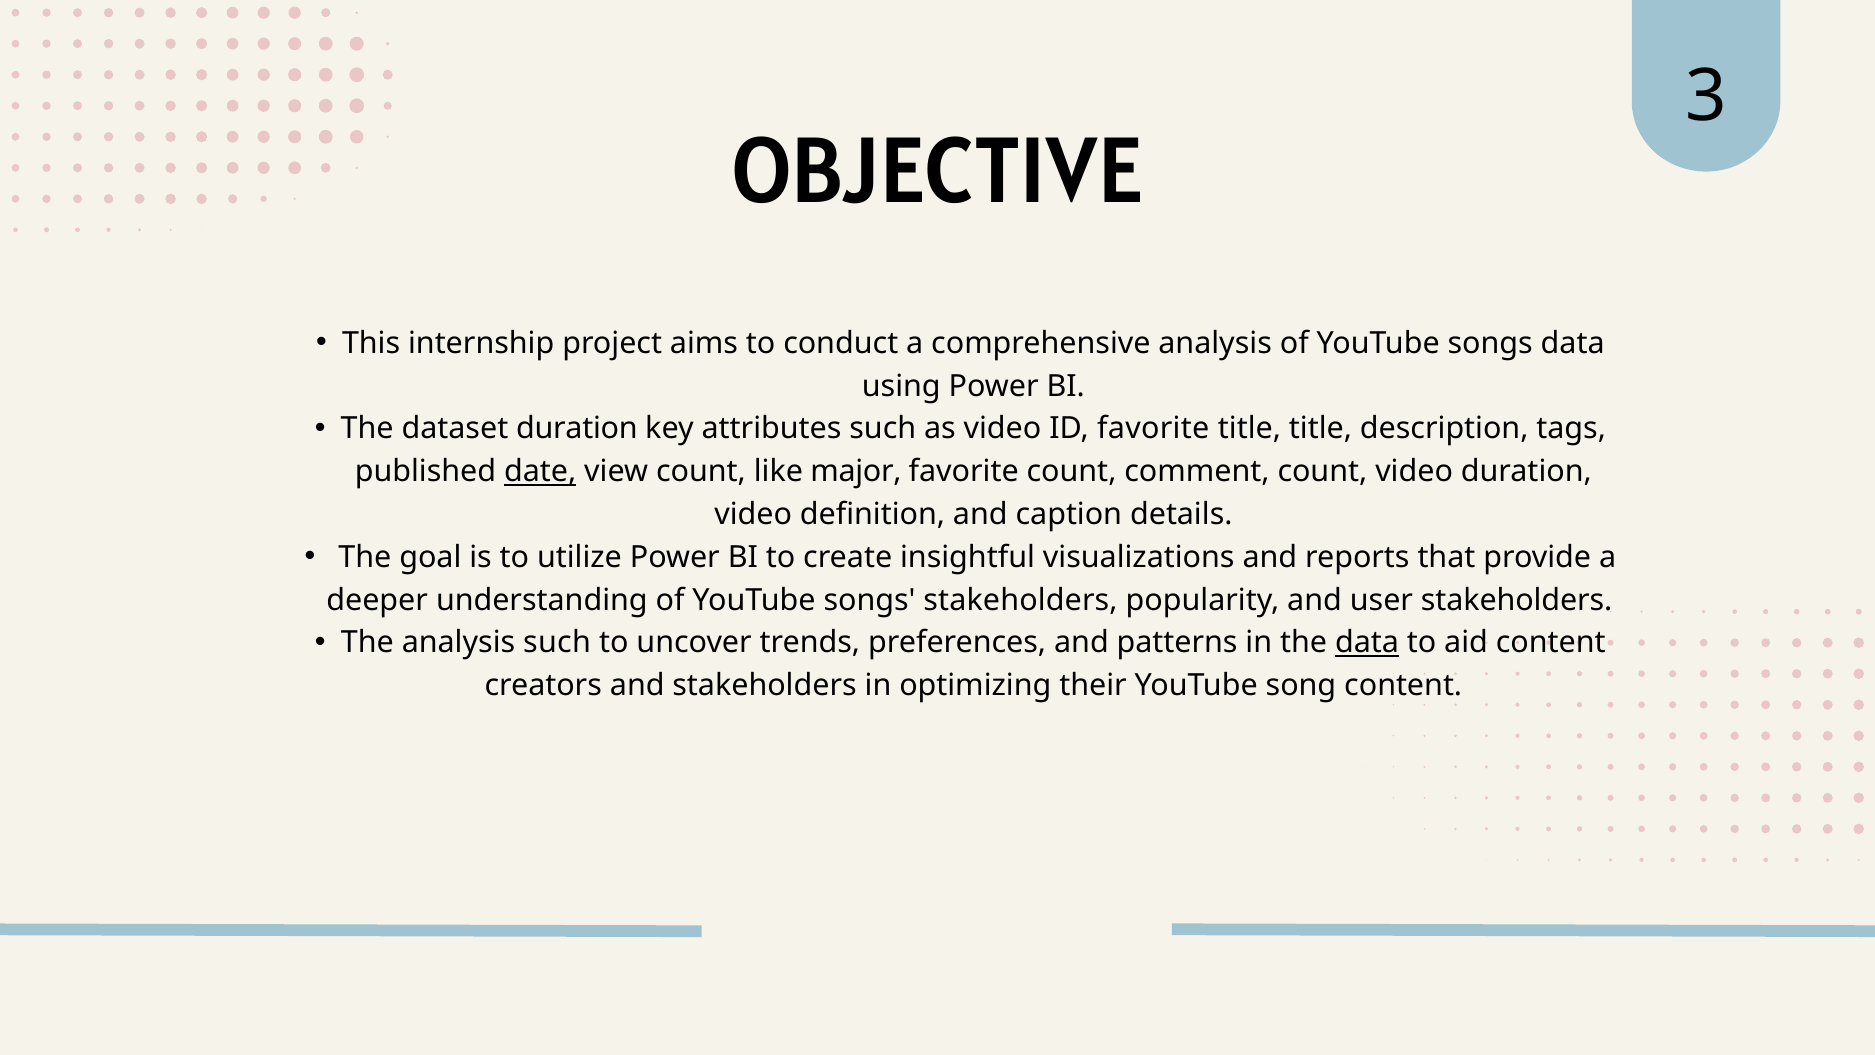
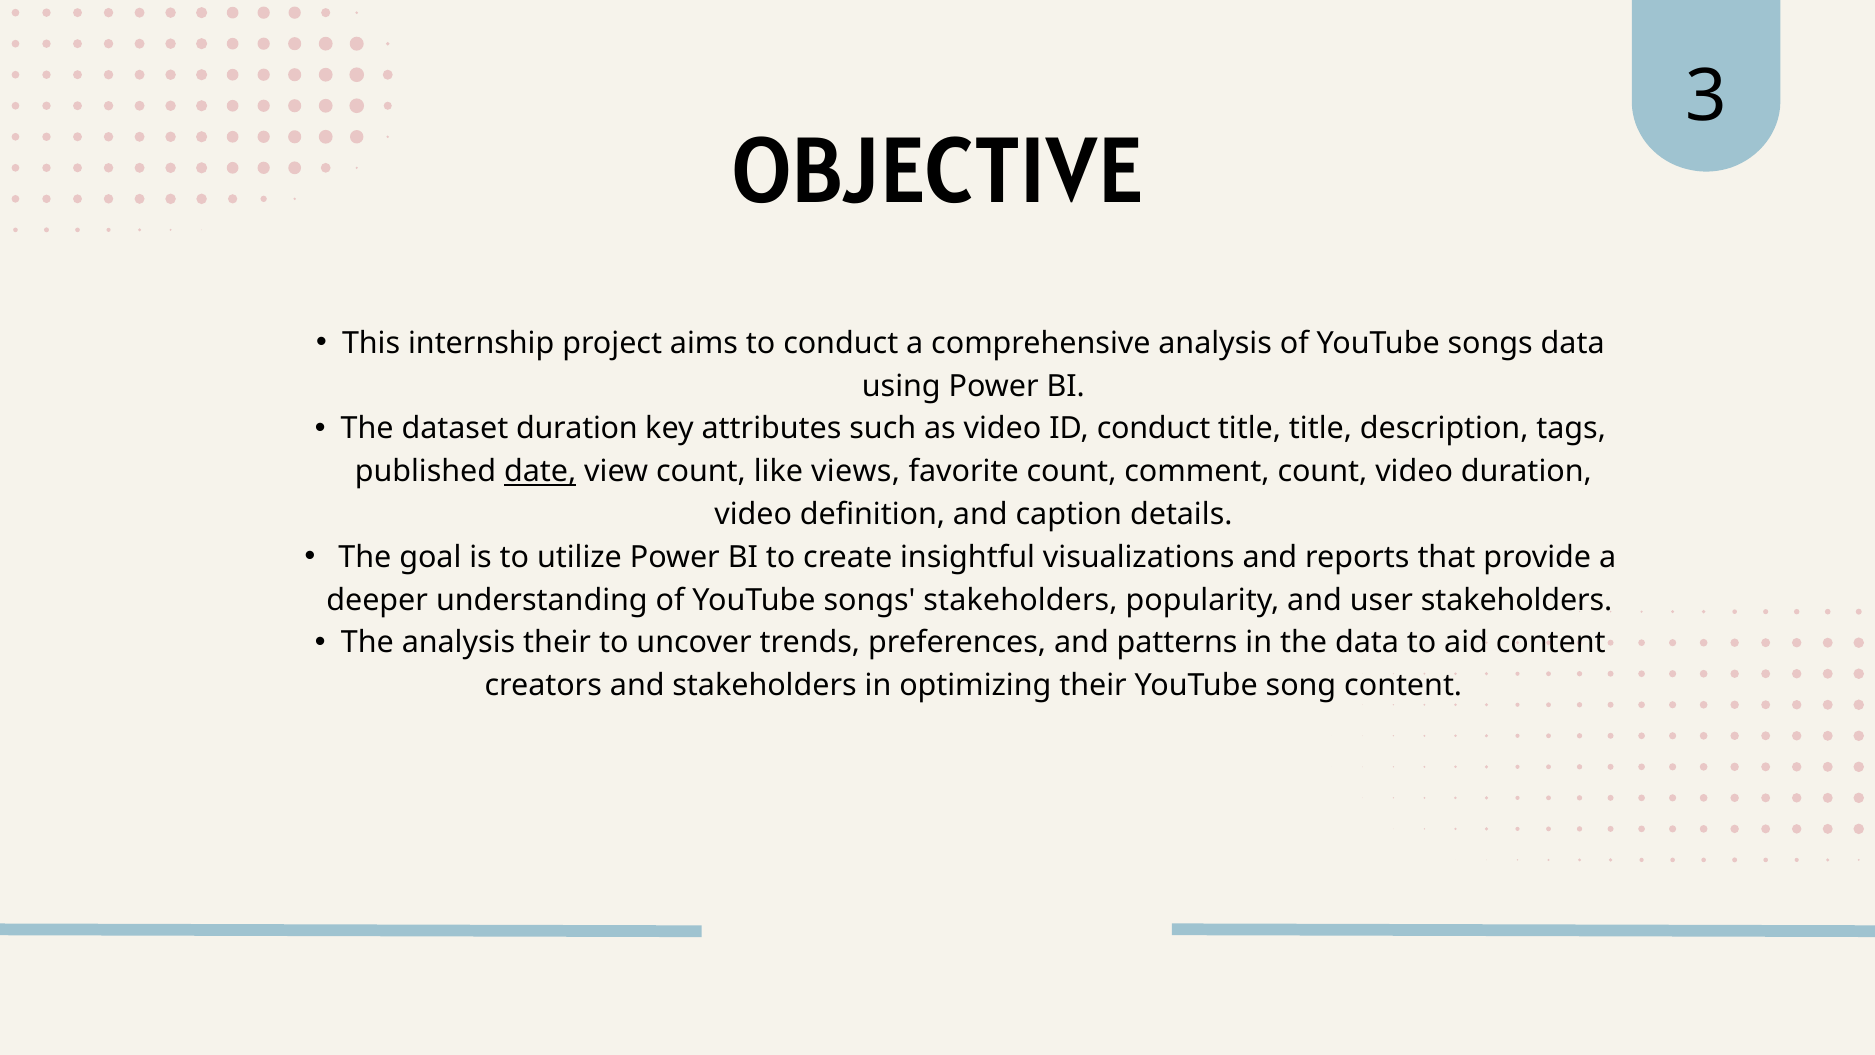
ID favorite: favorite -> conduct
major: major -> views
analysis such: such -> their
data at (1367, 643) underline: present -> none
